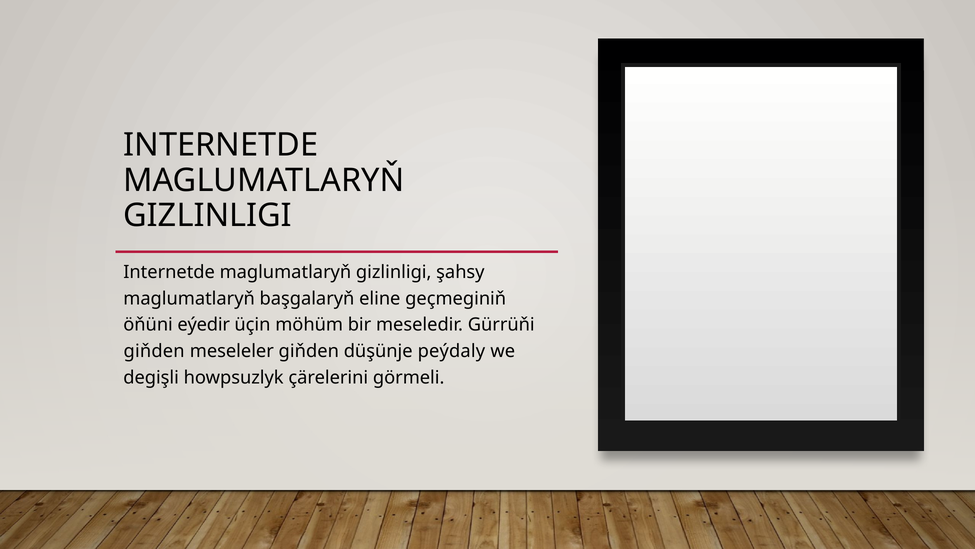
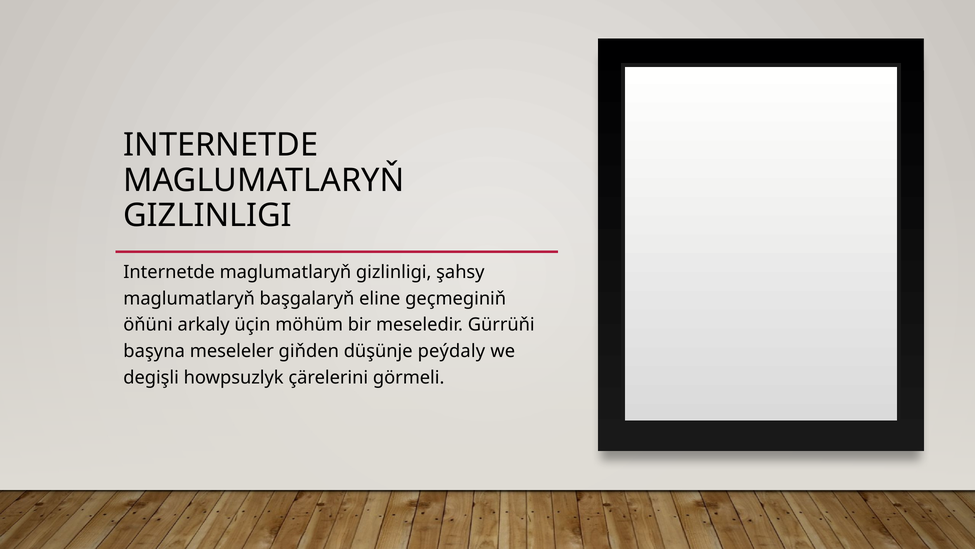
eýedir: eýedir -> arkaly
giňden at (154, 351): giňden -> başyna
